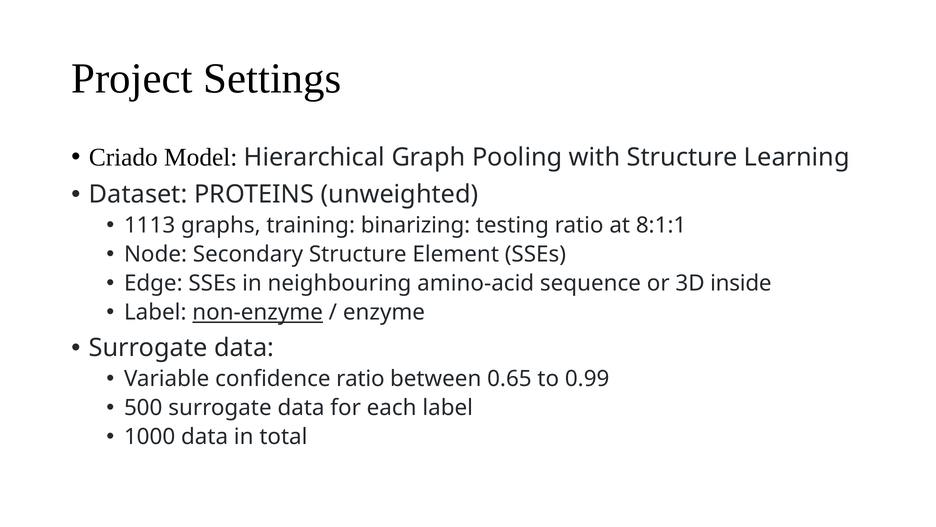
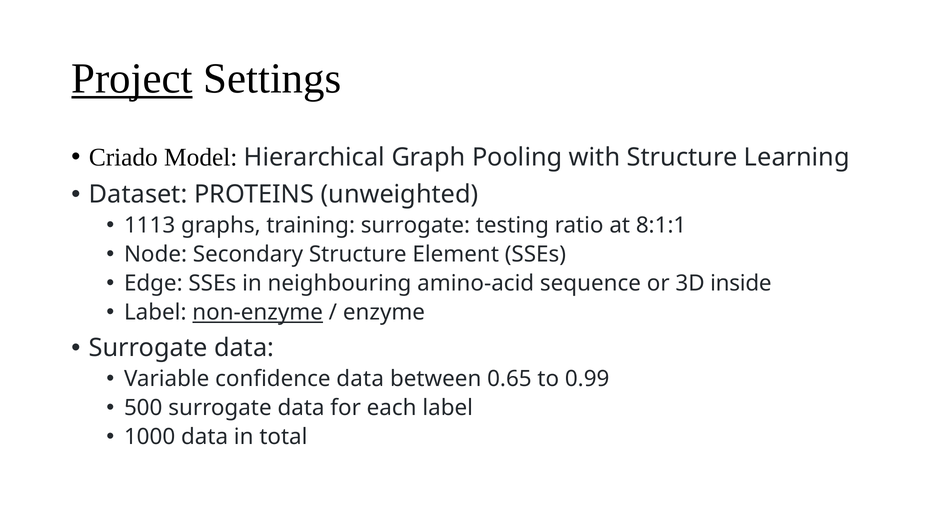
Project underline: none -> present
training binarizing: binarizing -> surrogate
confidence ratio: ratio -> data
